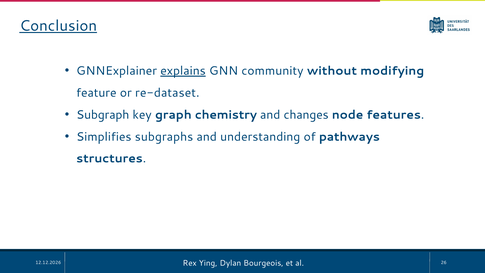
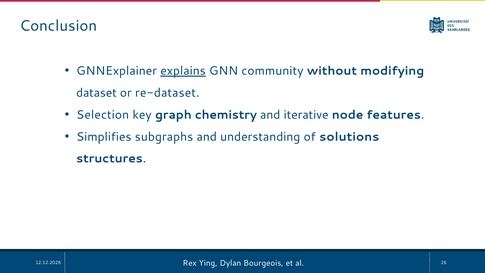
Conclusion underline: present -> none
feature: feature -> dataset
Subgraph: Subgraph -> Selection
changes: changes -> iterative
pathways: pathways -> solutions
